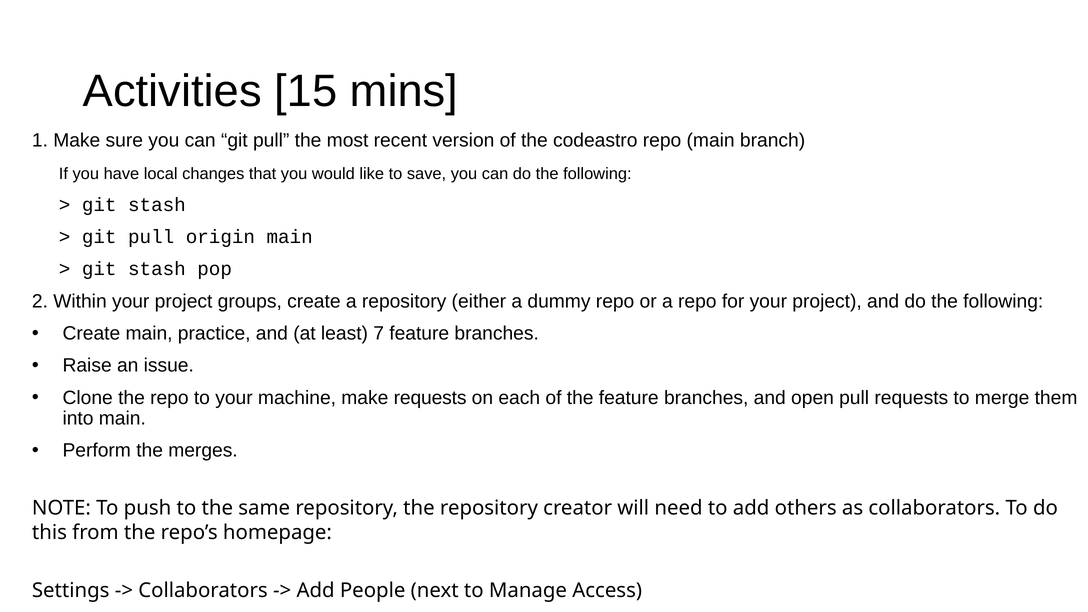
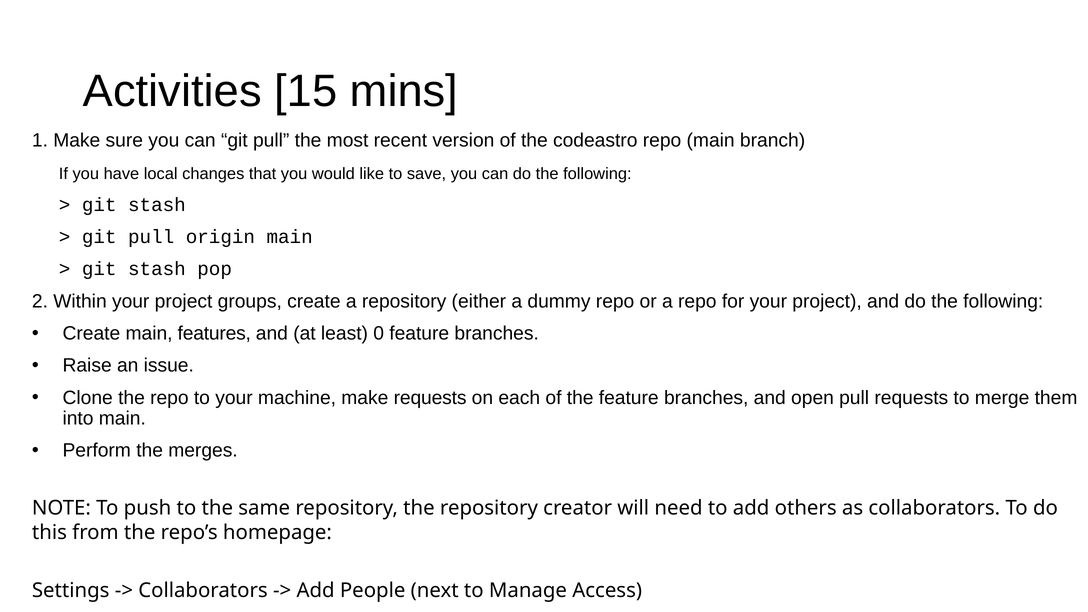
practice: practice -> features
7: 7 -> 0
